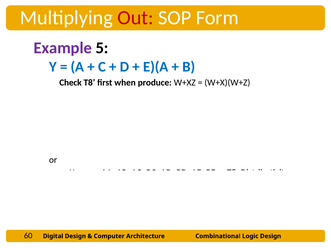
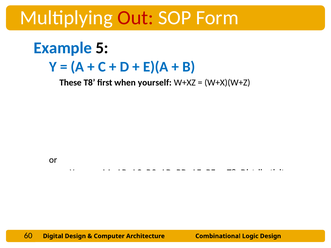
Example colour: purple -> blue
Check: Check -> These
produce: produce -> yourself
